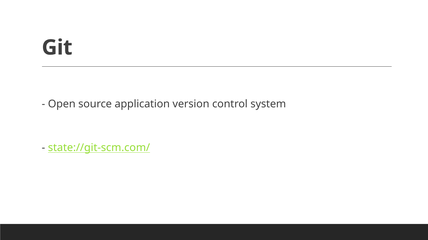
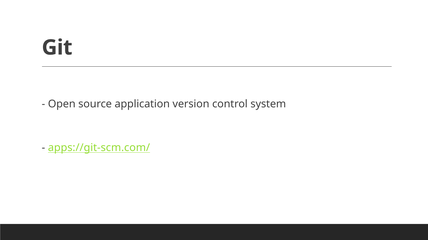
state://git-scm.com/: state://git-scm.com/ -> apps://git-scm.com/
